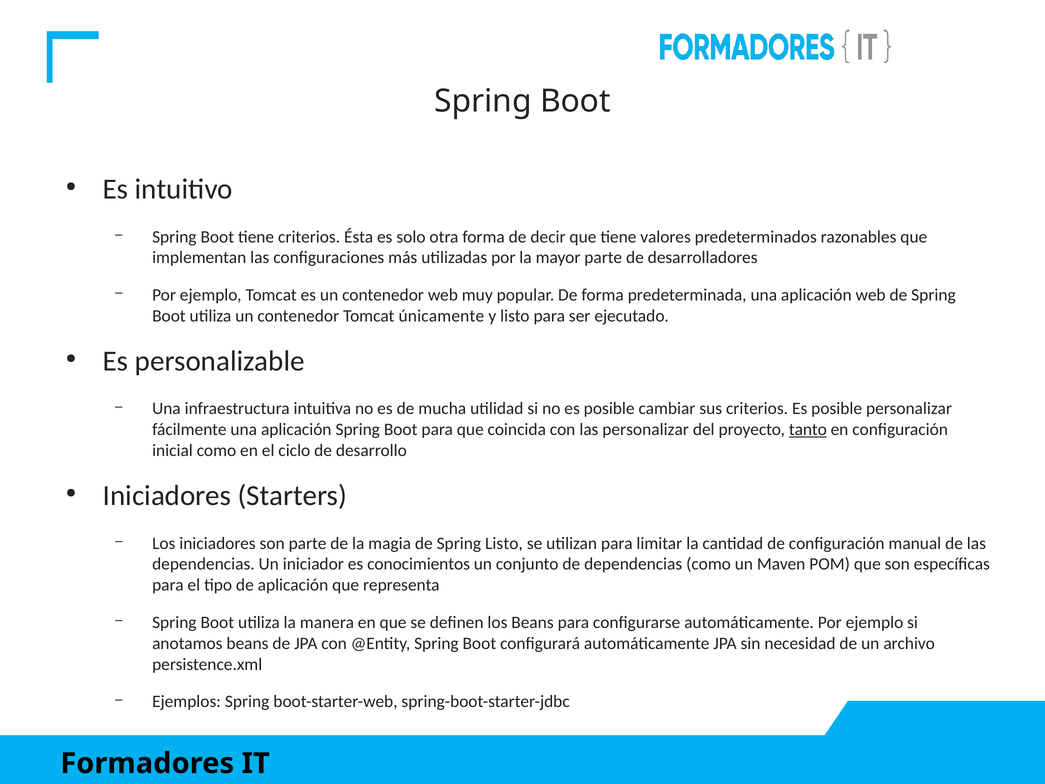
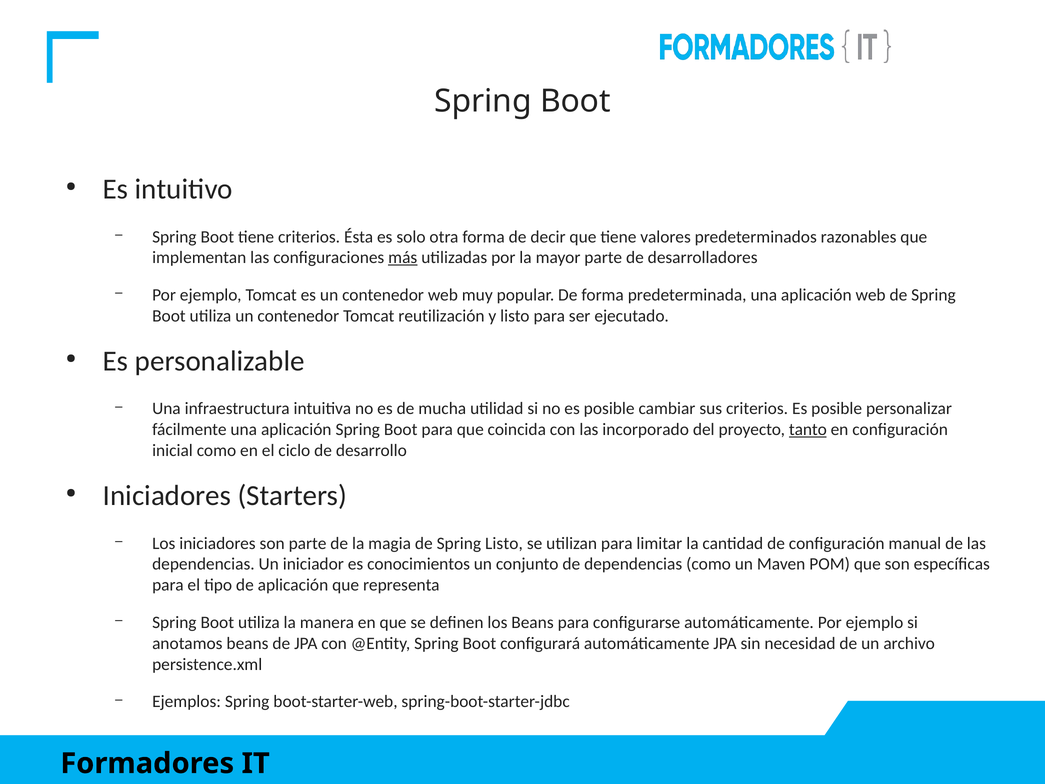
más underline: none -> present
únicamente: únicamente -> reutilización
las personalizar: personalizar -> incorporado
